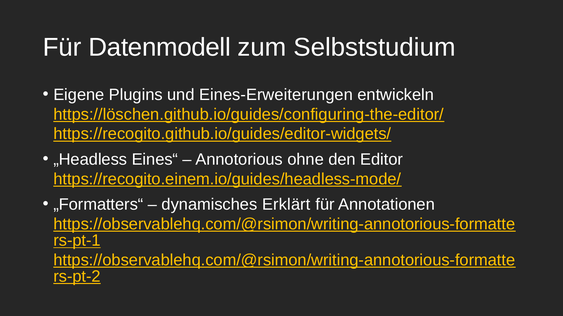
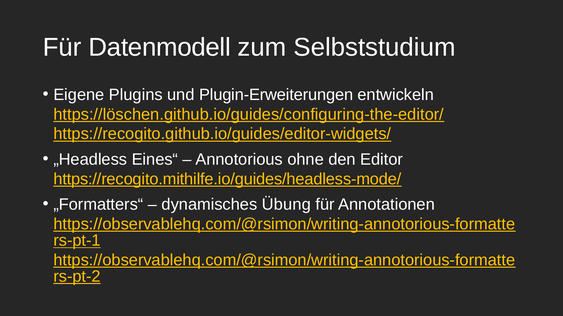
Eines-Erweiterungen: Eines-Erweiterungen -> Plugin-Erweiterungen
https://recogito.einem.io/guides/headless-mode/: https://recogito.einem.io/guides/headless-mode/ -> https://recogito.mithilfe.io/guides/headless-mode/
Erklärt: Erklärt -> Übung
